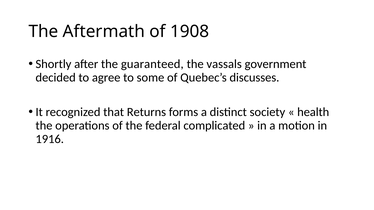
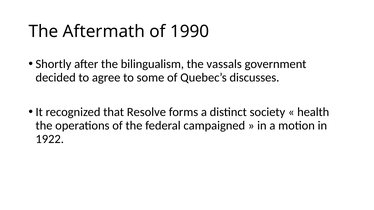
1908: 1908 -> 1990
guaranteed: guaranteed -> bilingualism
Returns: Returns -> Resolve
complicated: complicated -> campaigned
1916: 1916 -> 1922
